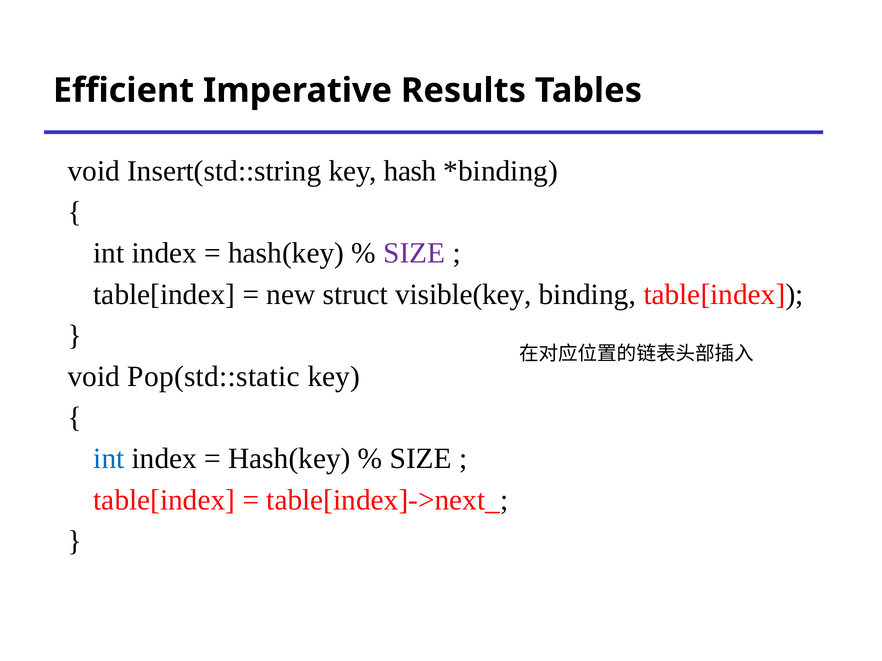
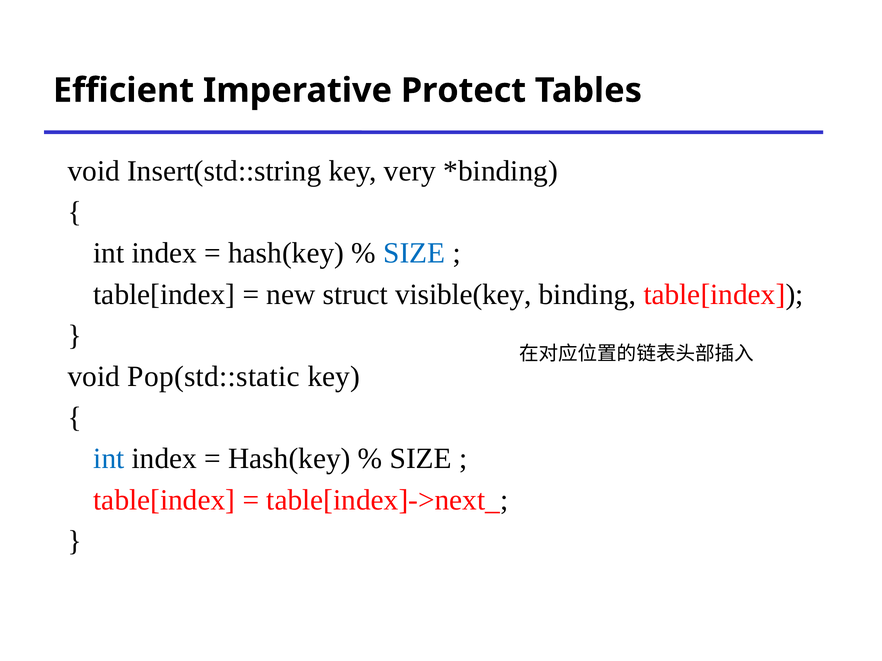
Results: Results -> Protect
hash: hash -> very
SIZE at (414, 253) colour: purple -> blue
